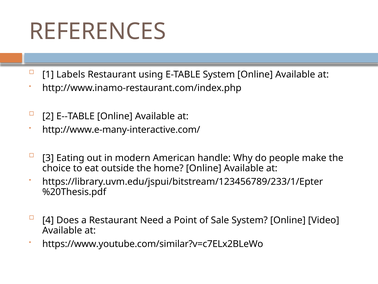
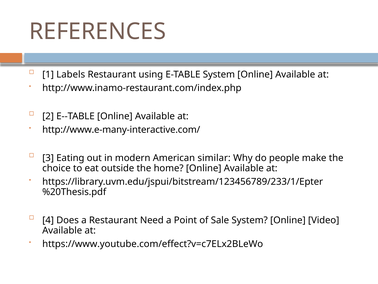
handle: handle -> similar
https://www.youtube.com/similar?v=c7ELx2BLeWo: https://www.youtube.com/similar?v=c7ELx2BLeWo -> https://www.youtube.com/effect?v=c7ELx2BLeWo
